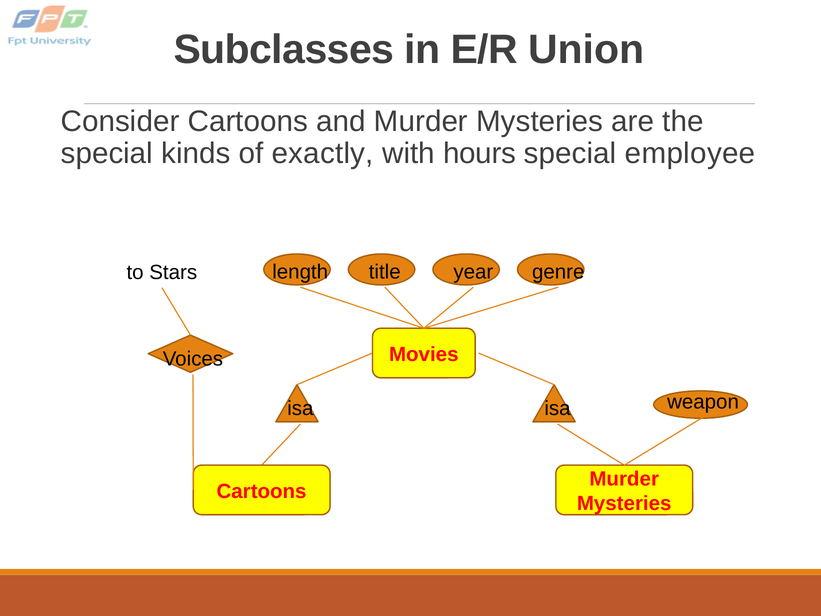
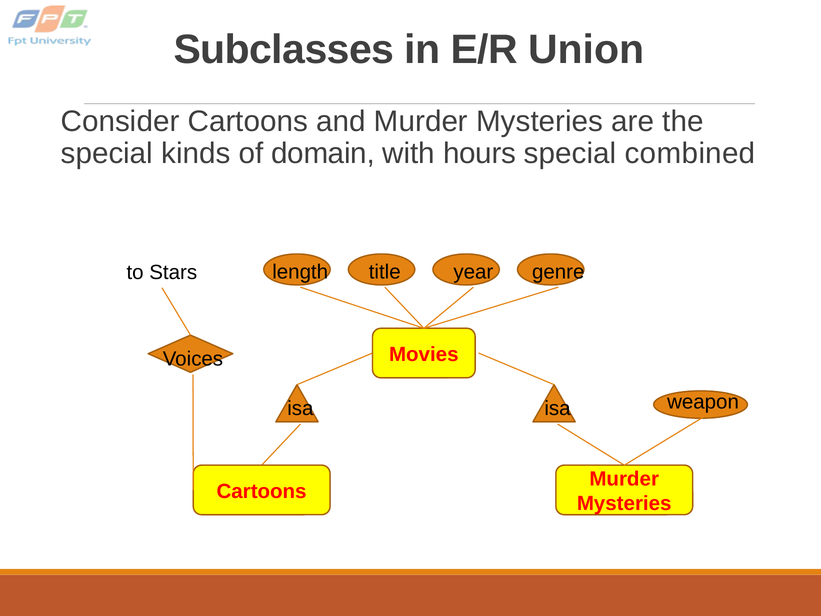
exactly: exactly -> domain
employee: employee -> combined
